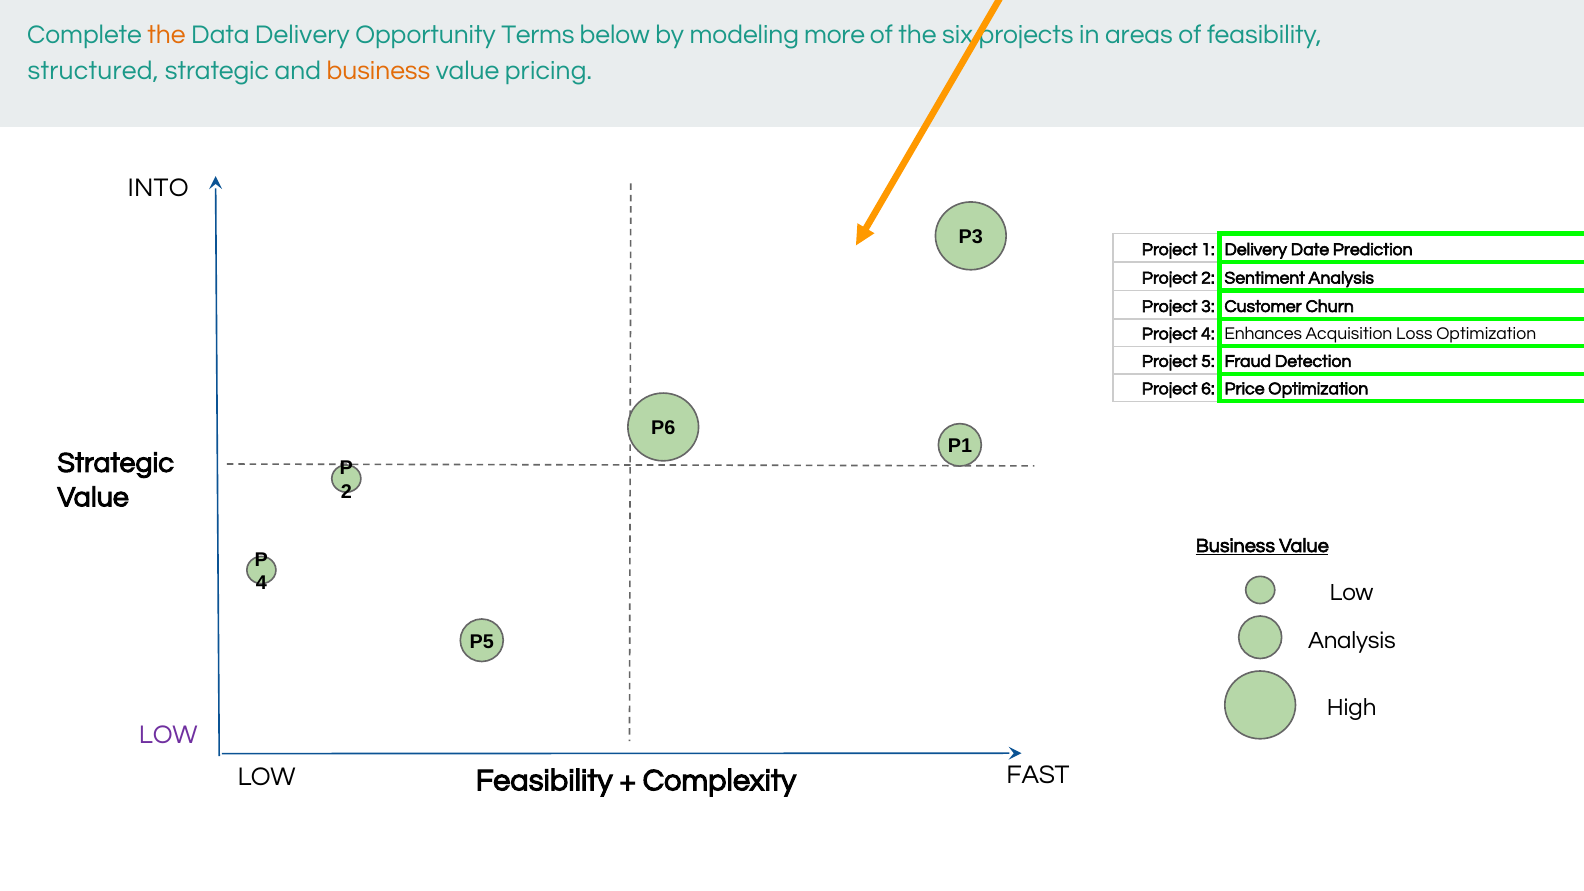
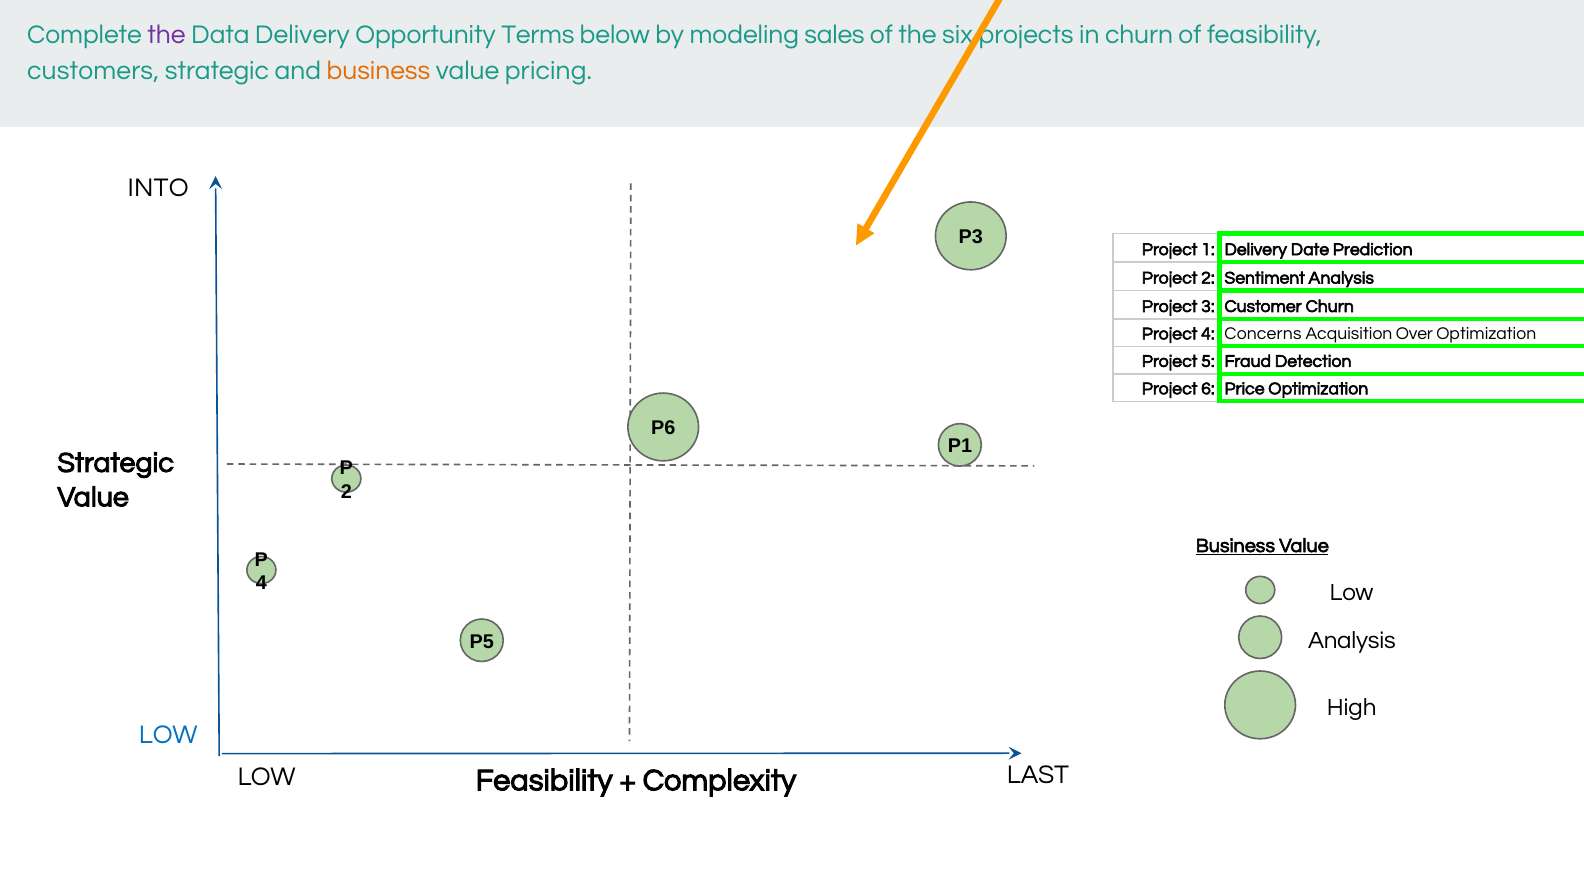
the at (166, 35) colour: orange -> purple
more: more -> sales
in areas: areas -> churn
structured: structured -> customers
Enhances: Enhances -> Concerns
Loss: Loss -> Over
LOW at (168, 735) colour: purple -> blue
FAST: FAST -> LAST
